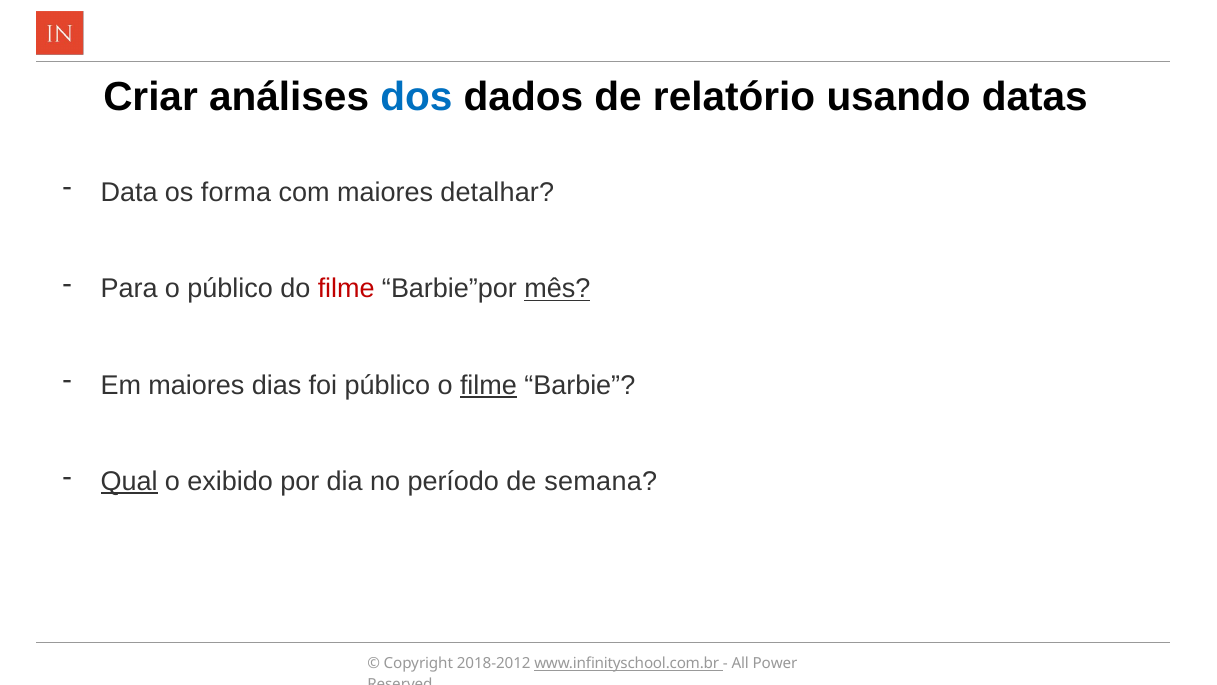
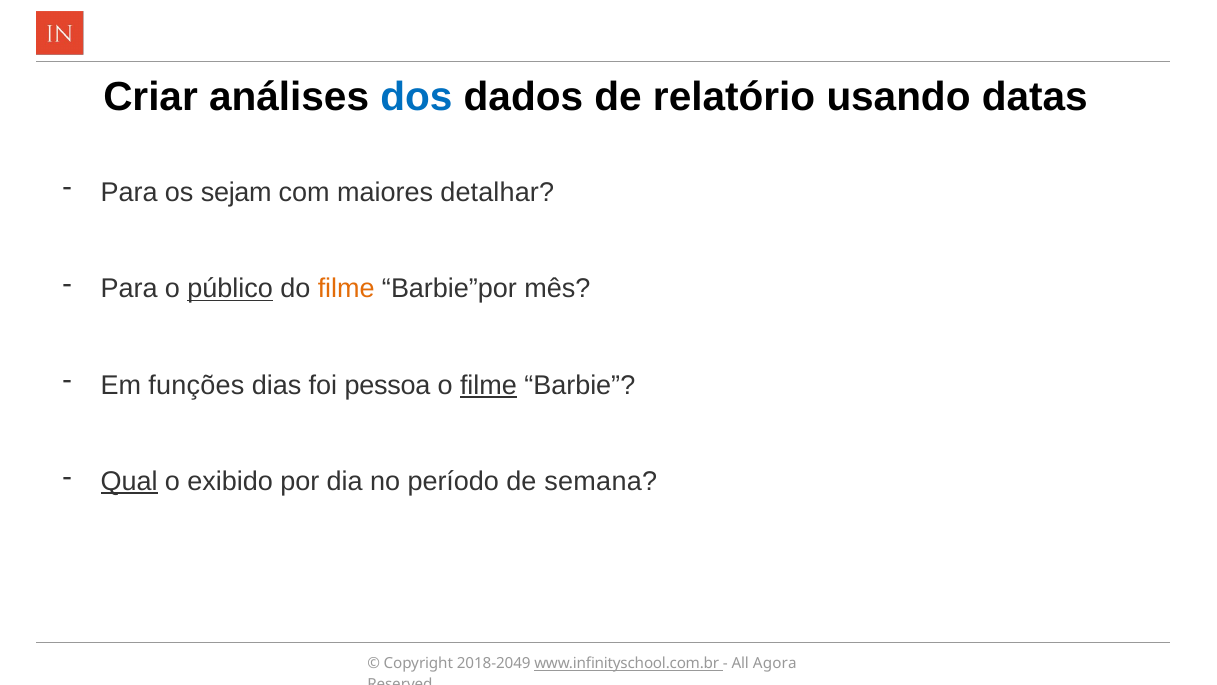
Data at (129, 192): Data -> Para
forma: forma -> sejam
público at (230, 289) underline: none -> present
filme at (346, 289) colour: red -> orange
mês underline: present -> none
Em maiores: maiores -> funções
foi público: público -> pessoa
2018-2012: 2018-2012 -> 2018-2049
Power: Power -> Agora
